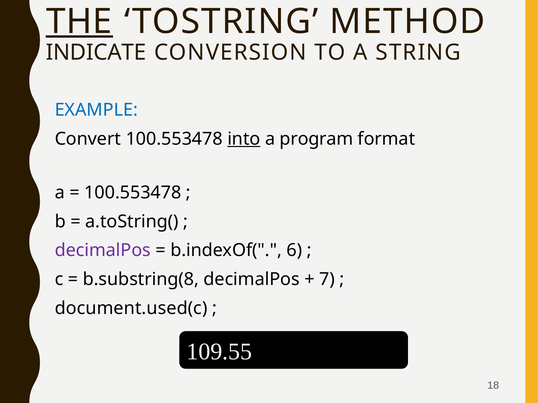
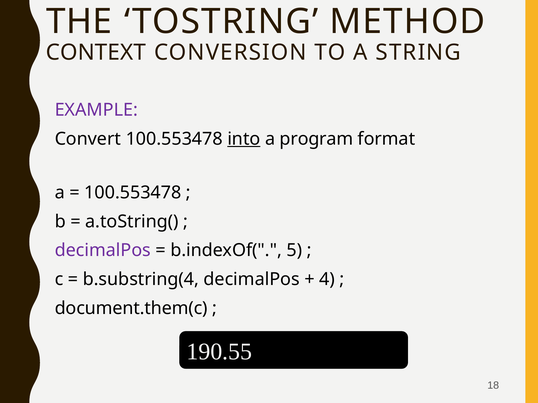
THE underline: present -> none
INDICATE: INDICATE -> CONTEXT
EXAMPLE colour: blue -> purple
6: 6 -> 5
b.substring(8: b.substring(8 -> b.substring(4
7: 7 -> 4
document.used(c: document.used(c -> document.them(c
109.55: 109.55 -> 190.55
